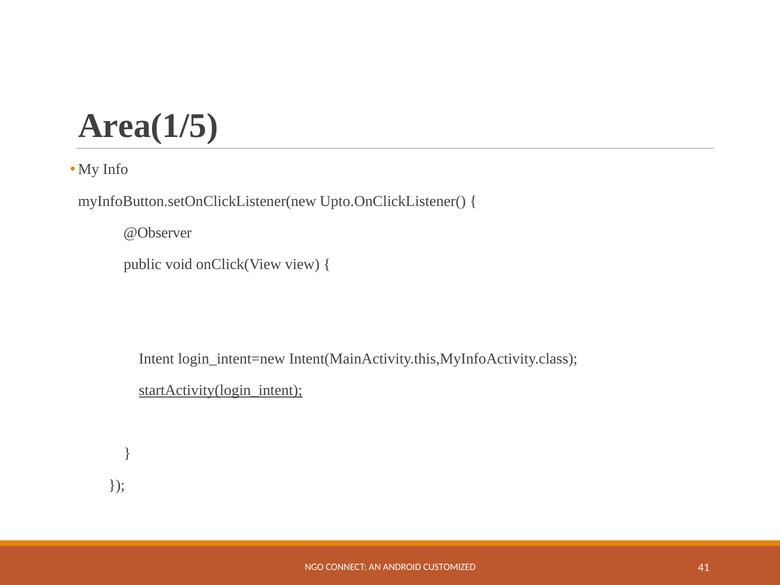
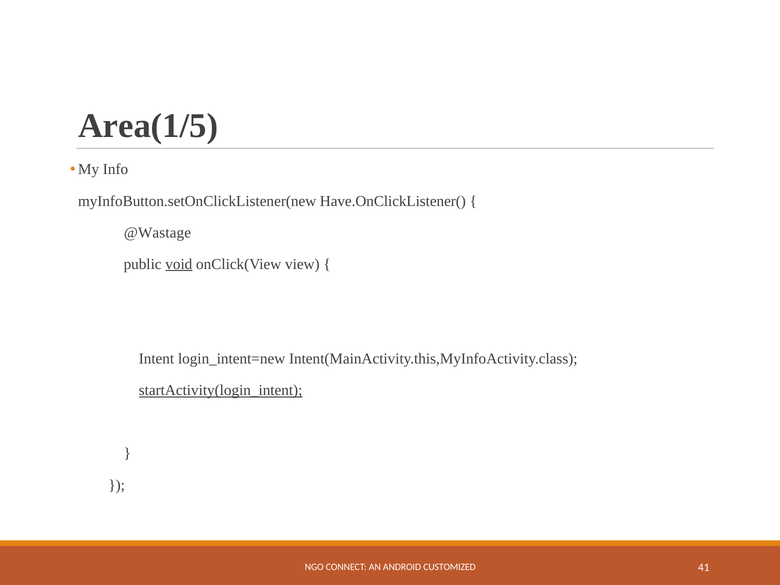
Upto.OnClickListener(: Upto.OnClickListener( -> Have.OnClickListener(
@Observer: @Observer -> @Wastage
void underline: none -> present
